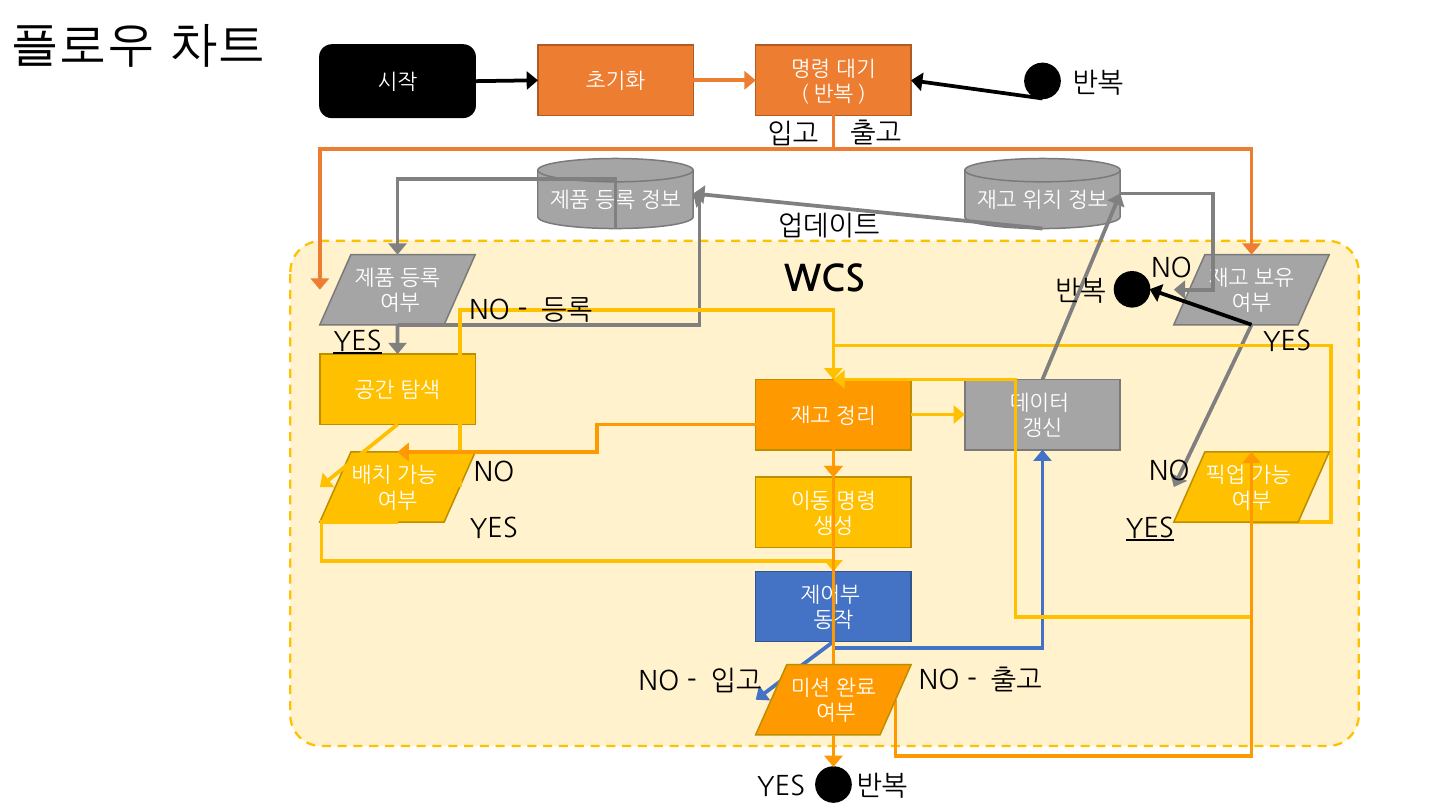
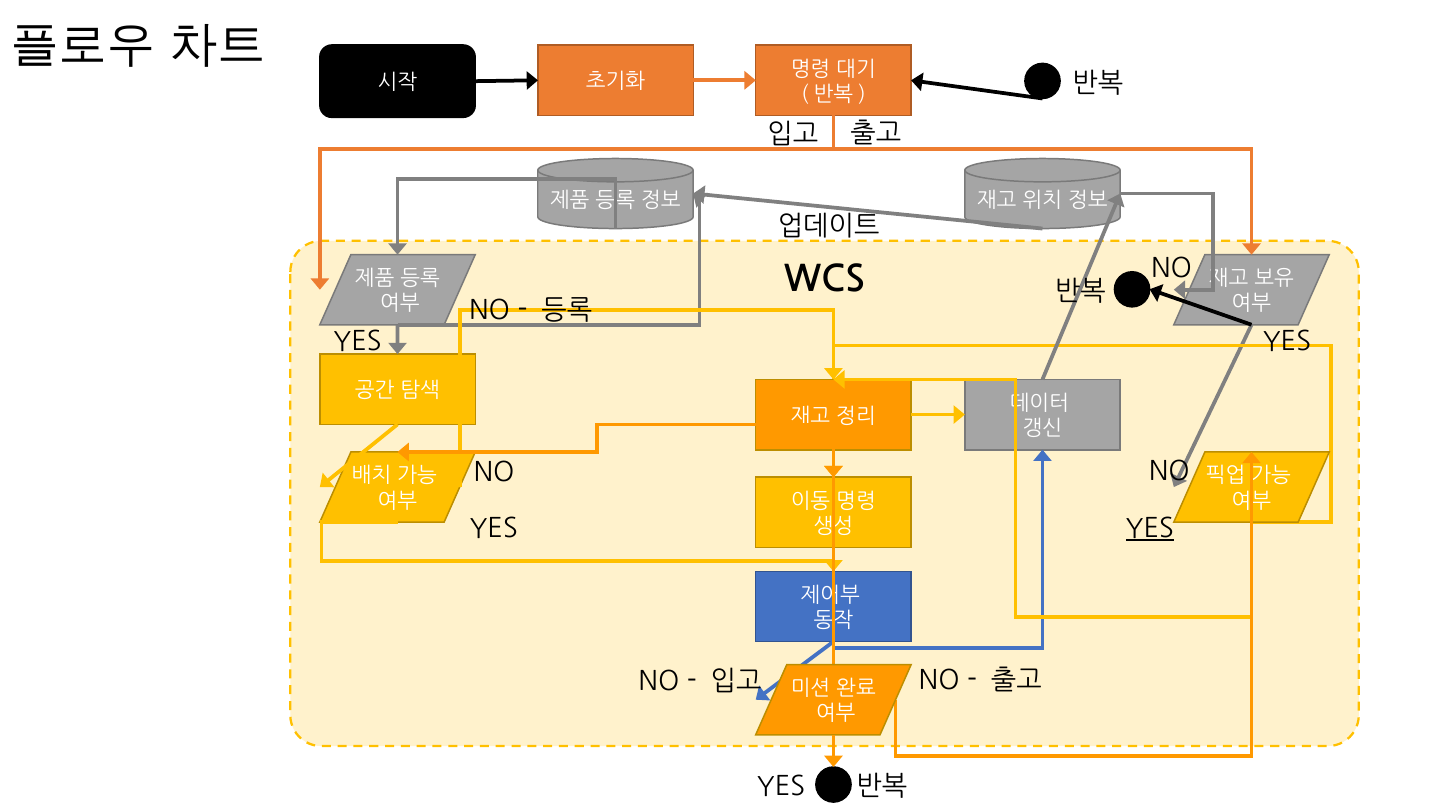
YES at (358, 341) underline: present -> none
